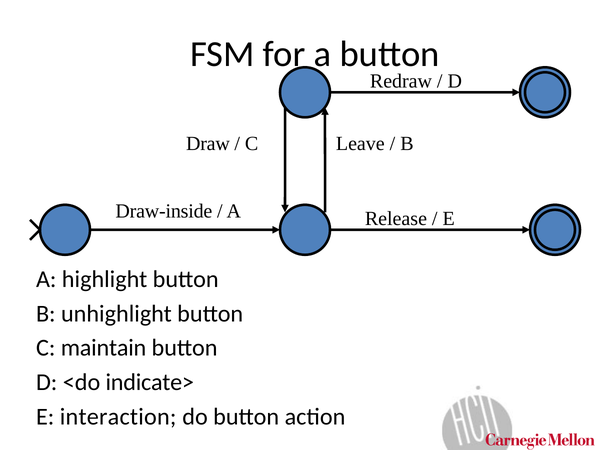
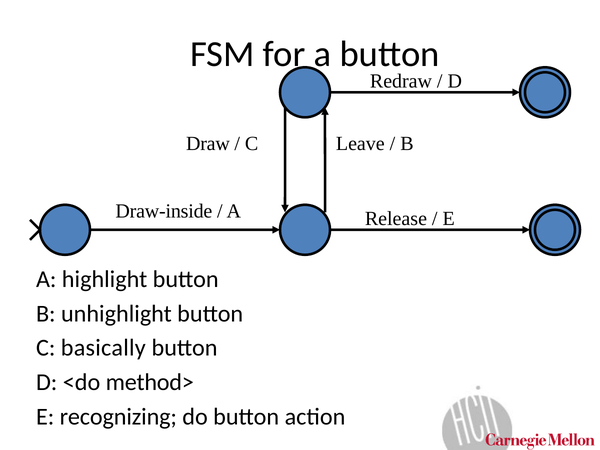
maintain: maintain -> basically
indicate>: indicate> -> method>
interaction: interaction -> recognizing
